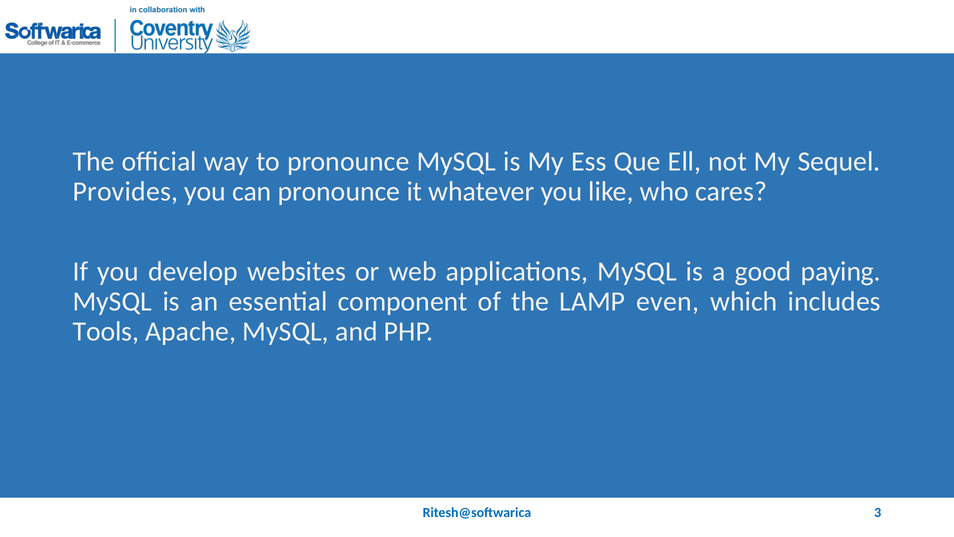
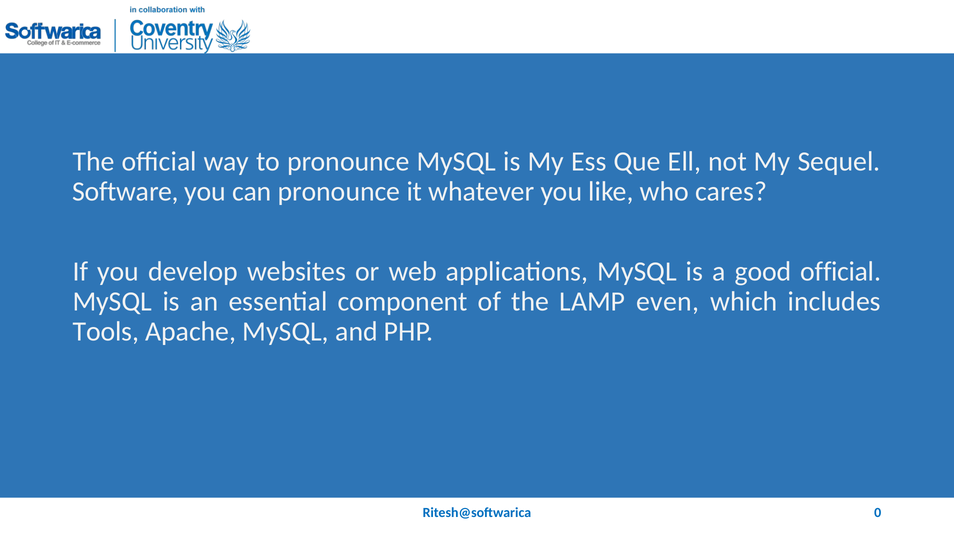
Provides: Provides -> Software
good paying: paying -> official
3: 3 -> 0
